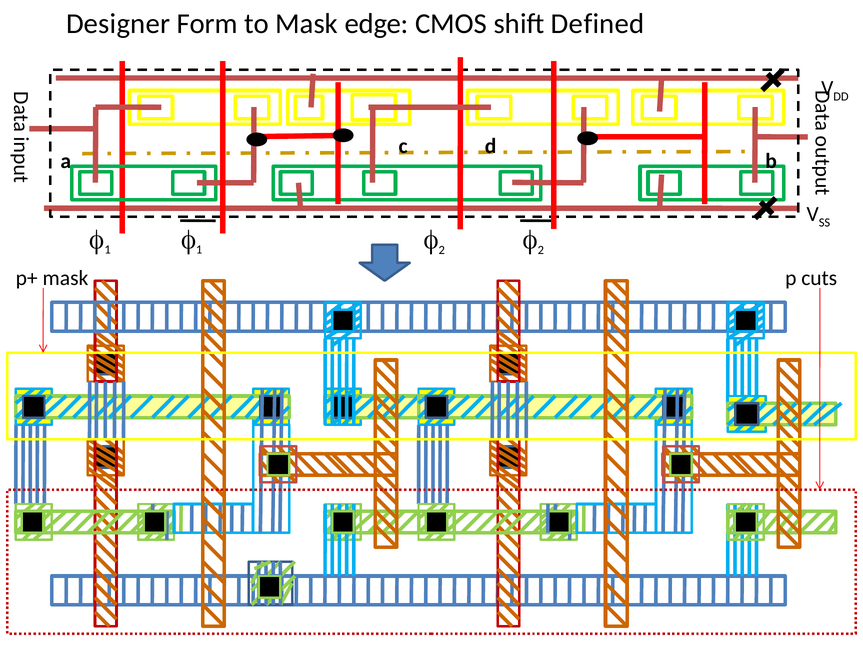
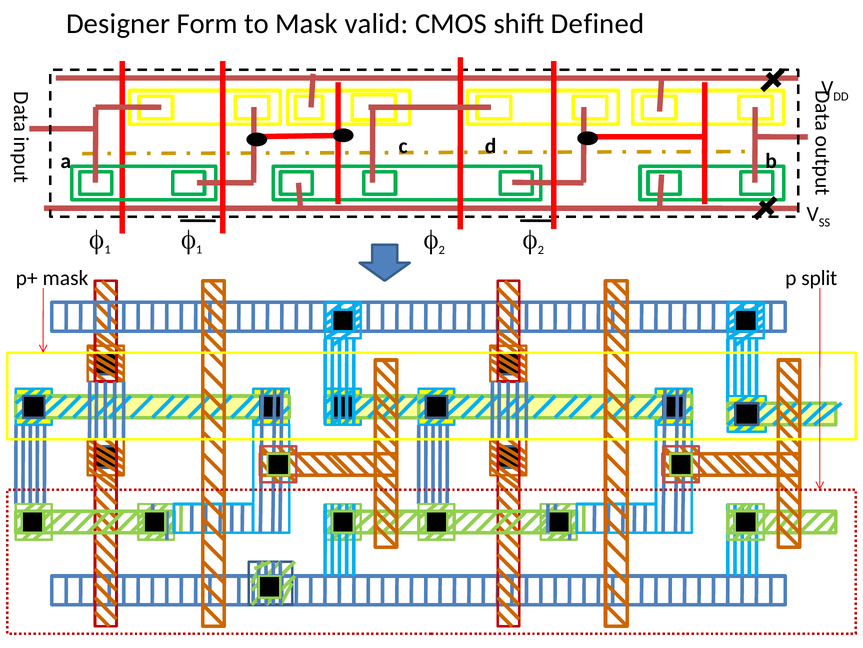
edge: edge -> valid
cuts: cuts -> split
